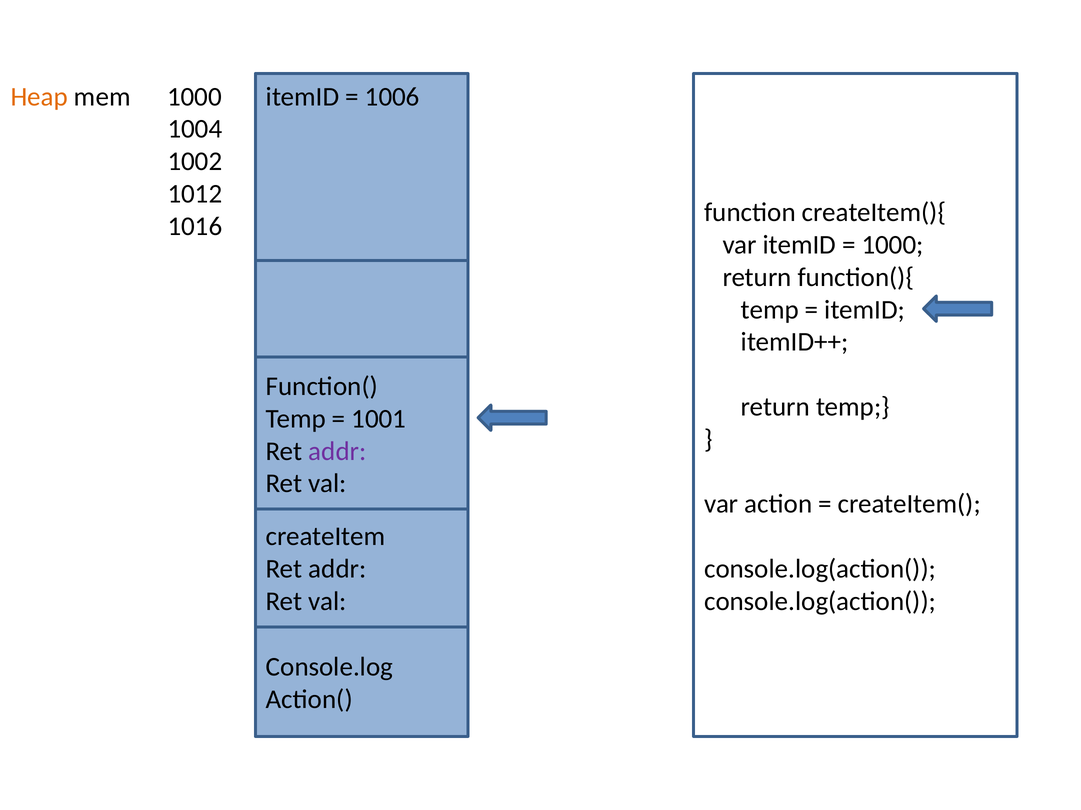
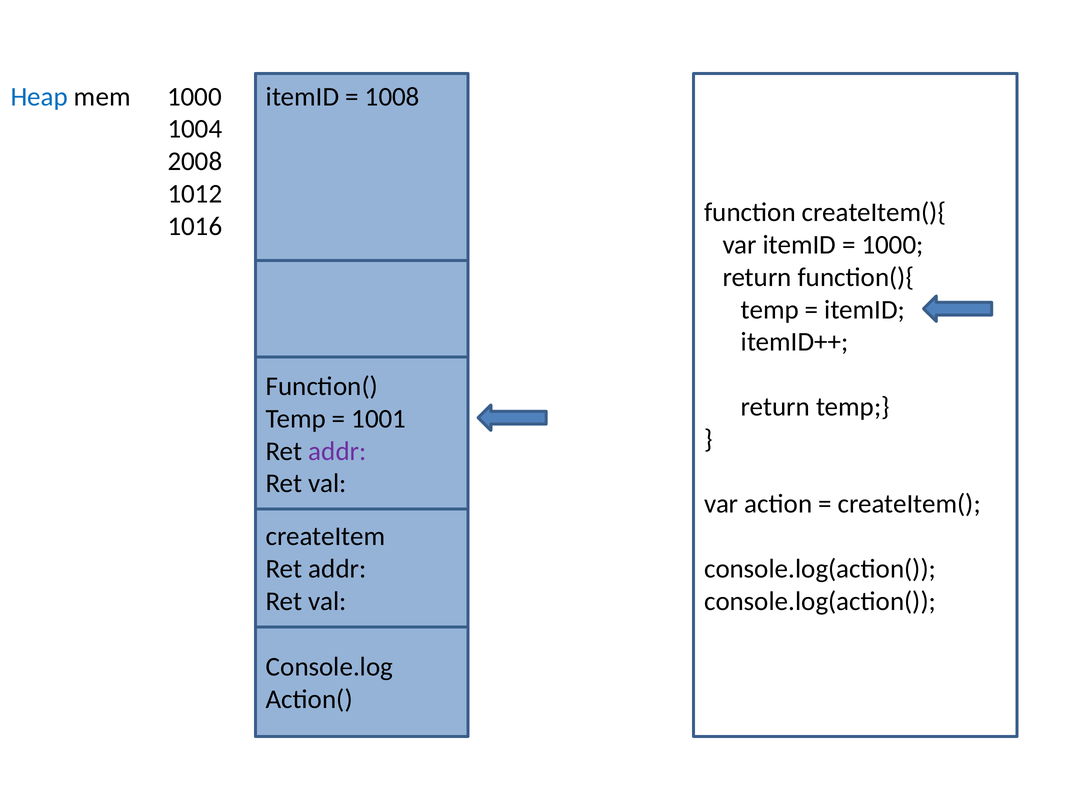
Heap colour: orange -> blue
1006: 1006 -> 1008
1002: 1002 -> 2008
